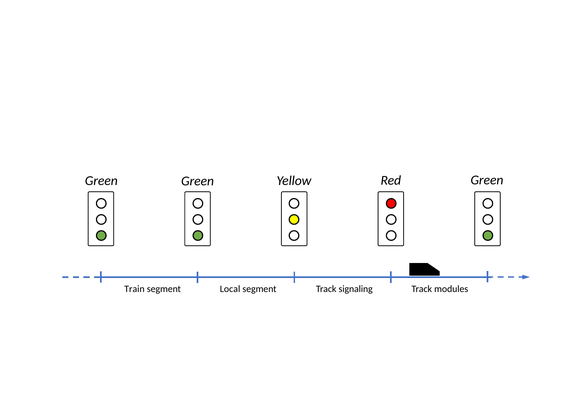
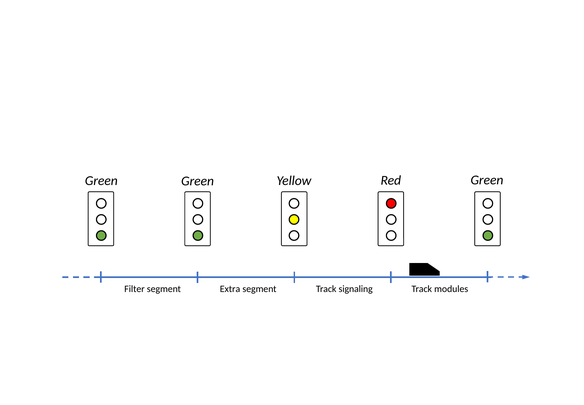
Train: Train -> Filter
Local: Local -> Extra
